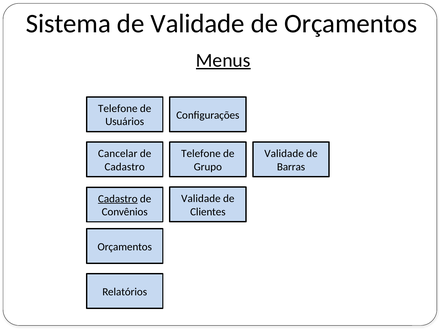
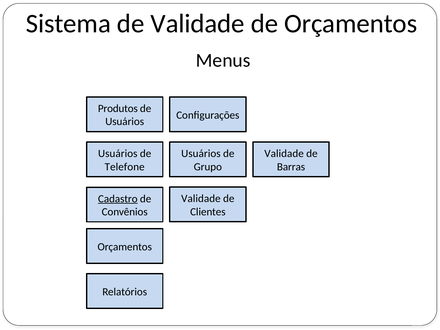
Menus underline: present -> none
Telefone at (118, 108): Telefone -> Produtos
Cancelar at (118, 154): Cancelar -> Usuários
Telefone at (201, 154): Telefone -> Usuários
Cadastro at (125, 167): Cadastro -> Telefone
